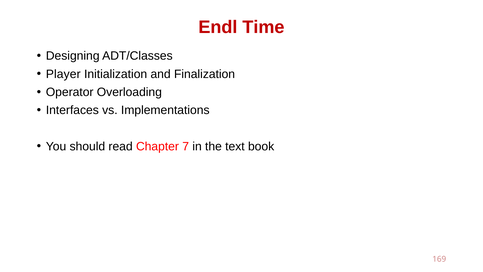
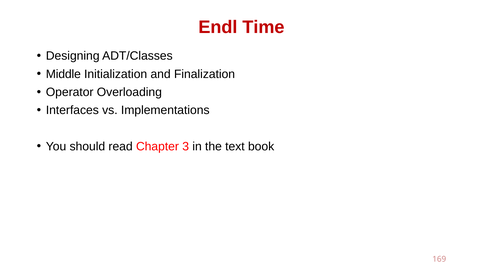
Player: Player -> Middle
7: 7 -> 3
